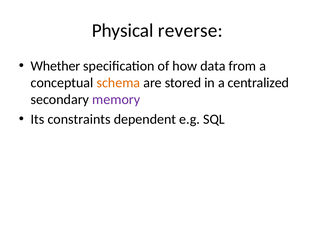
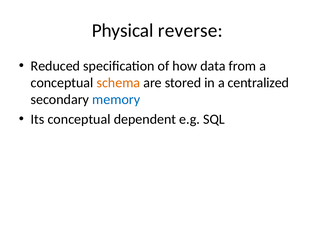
Whether: Whether -> Reduced
memory colour: purple -> blue
Its constraints: constraints -> conceptual
